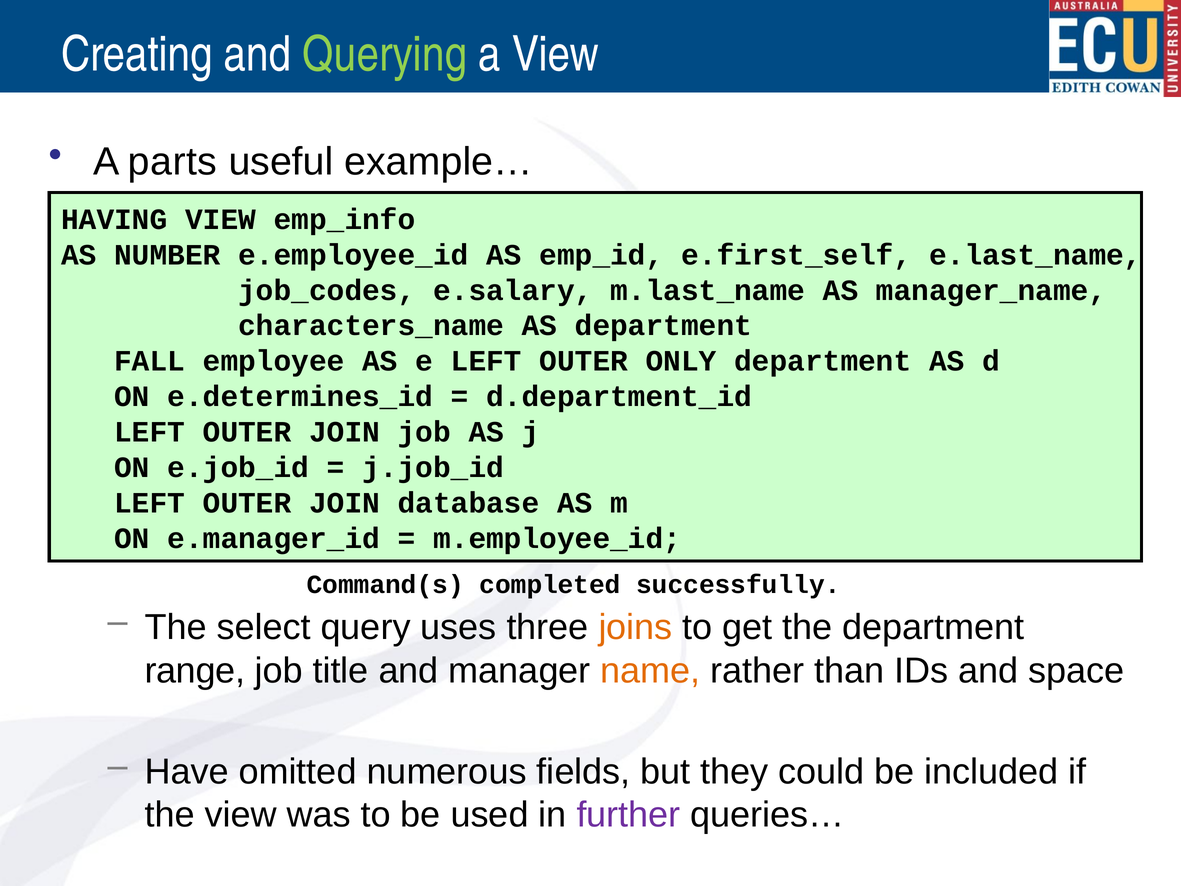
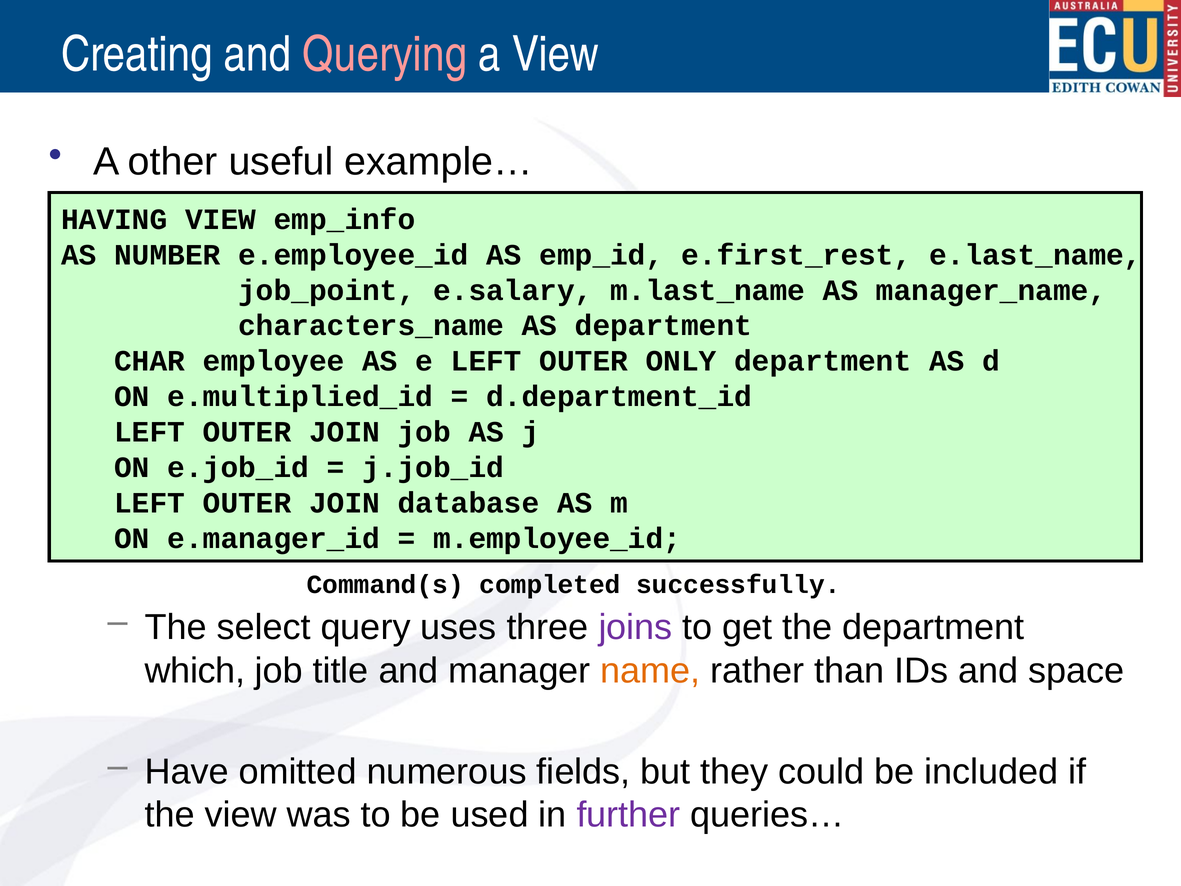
Querying colour: light green -> pink
parts: parts -> other
e.first_self: e.first_self -> e.first_rest
job_codes: job_codes -> job_point
FALL: FALL -> CHAR
e.determines_id: e.determines_id -> e.multiplied_id
joins colour: orange -> purple
range: range -> which
